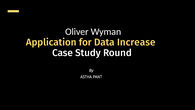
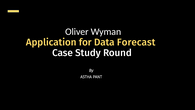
Increase: Increase -> Forecast
